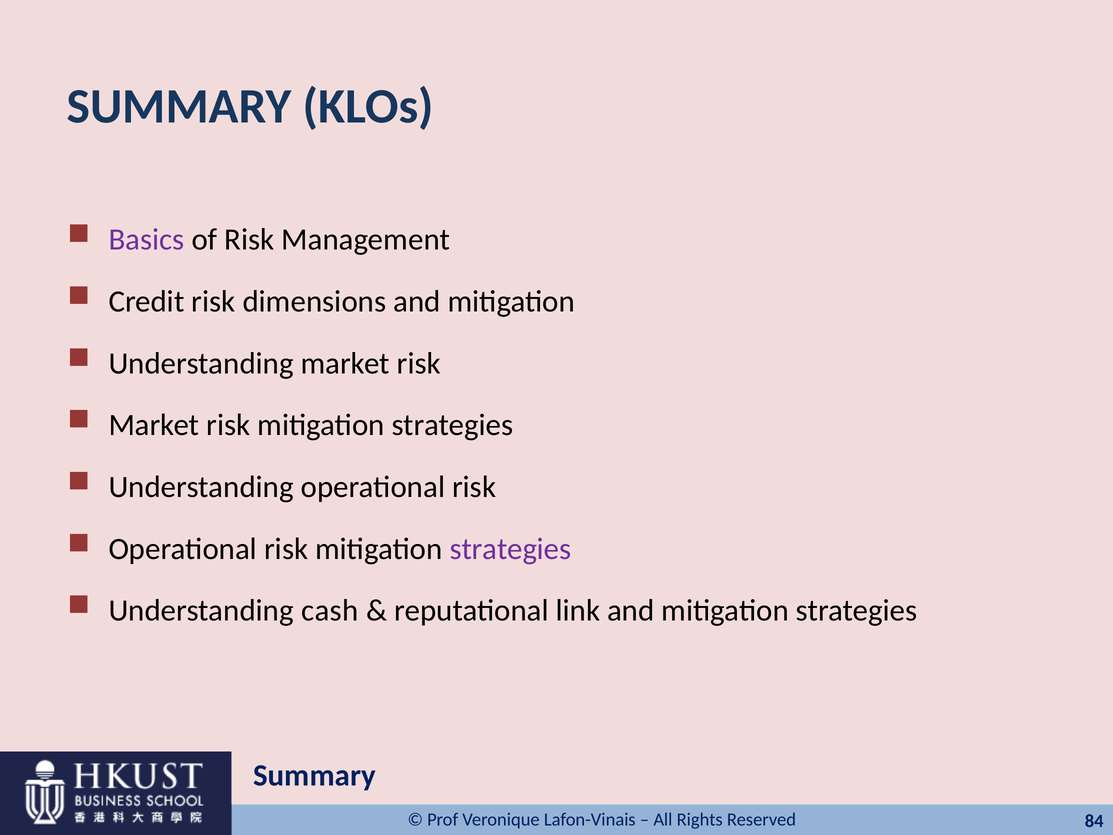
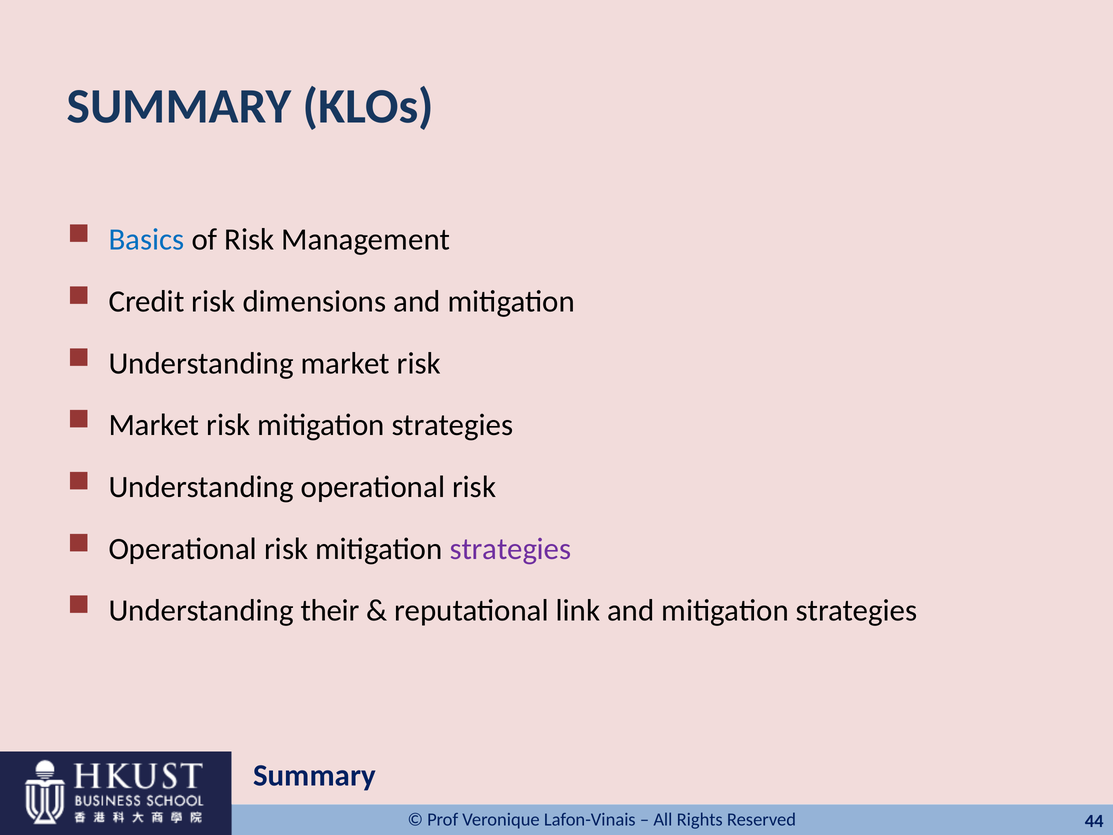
Basics colour: purple -> blue
cash: cash -> their
84: 84 -> 44
